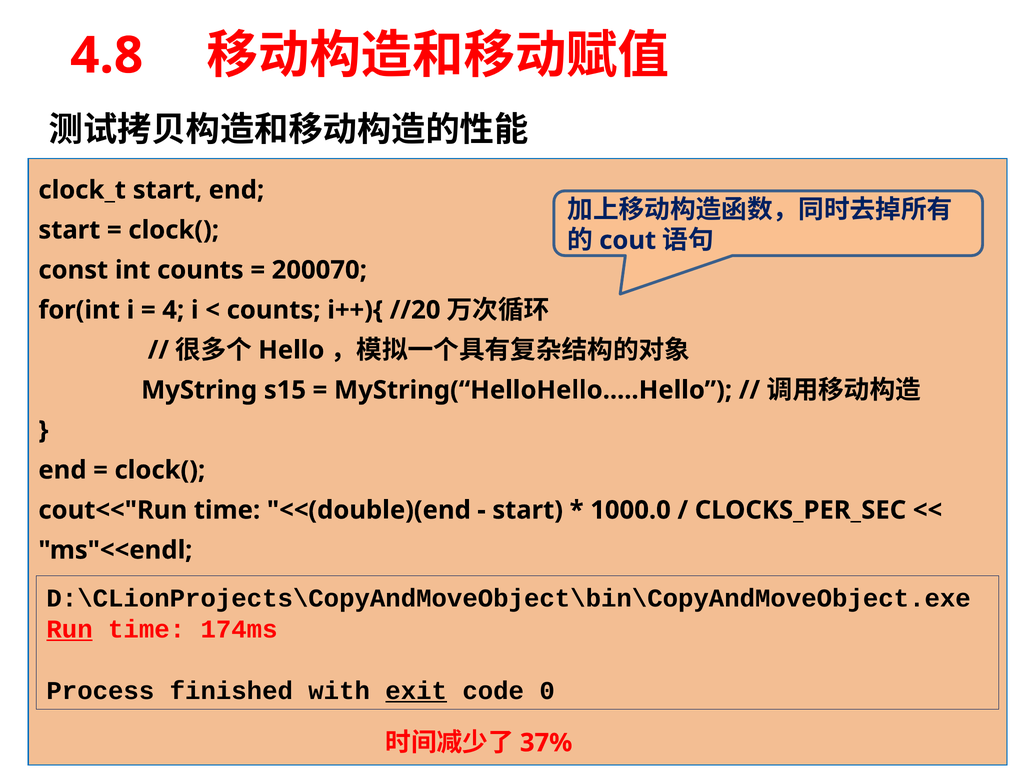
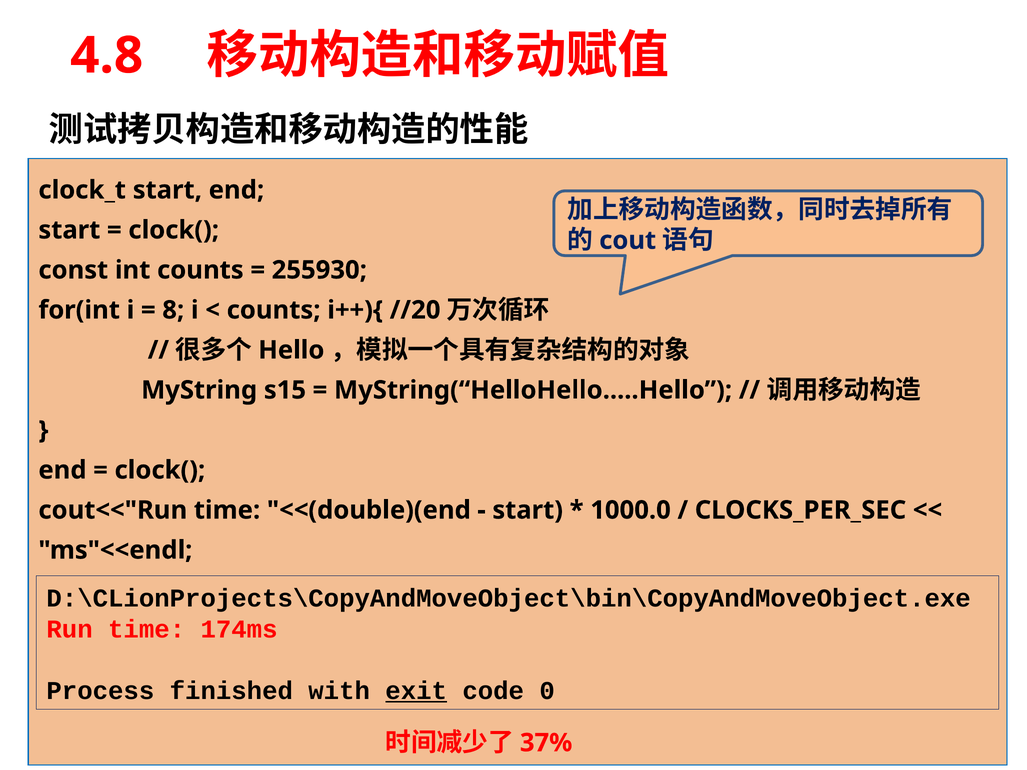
200070: 200070 -> 255930
4: 4 -> 8
Run underline: present -> none
